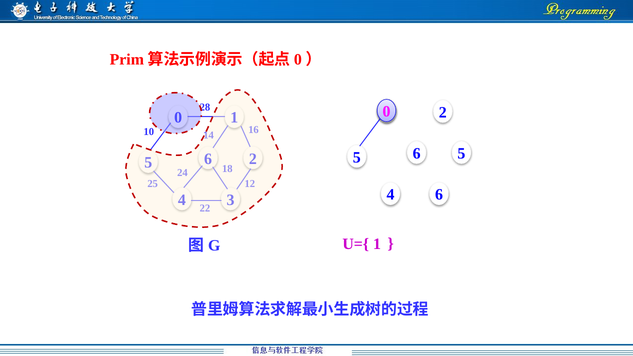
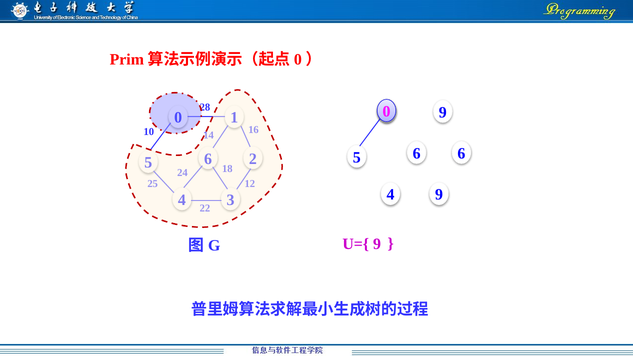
2 at (443, 112): 2 -> 9
6 5: 5 -> 6
4 6: 6 -> 9
U={ 1: 1 -> 9
